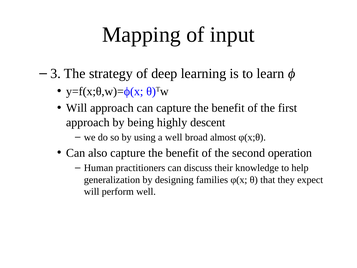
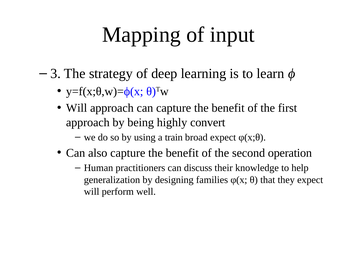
descent: descent -> convert
a well: well -> train
broad almost: almost -> expect
